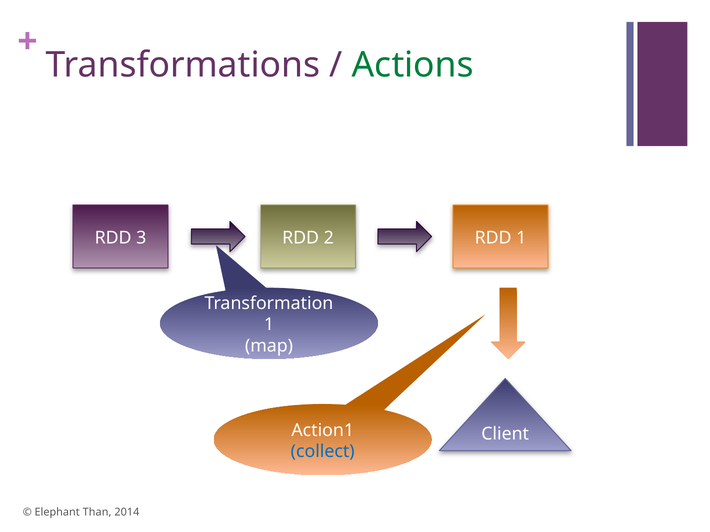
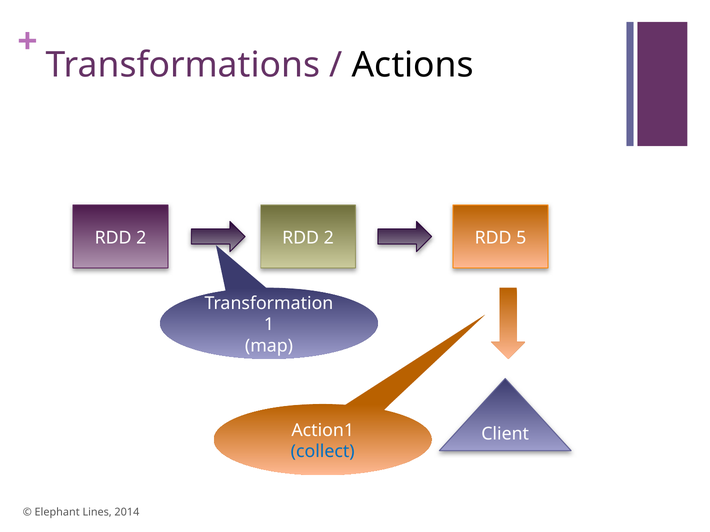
Actions colour: green -> black
3 at (141, 238): 3 -> 2
RDD 1: 1 -> 5
Than: Than -> Lines
